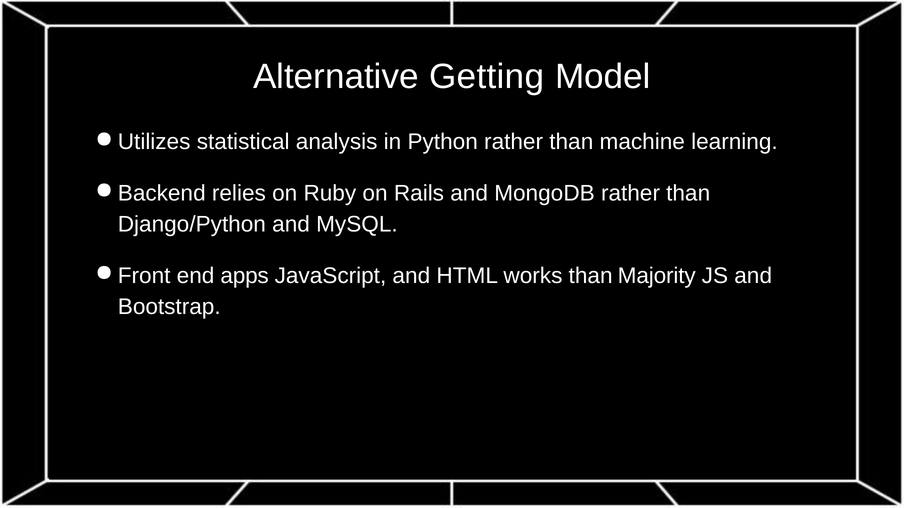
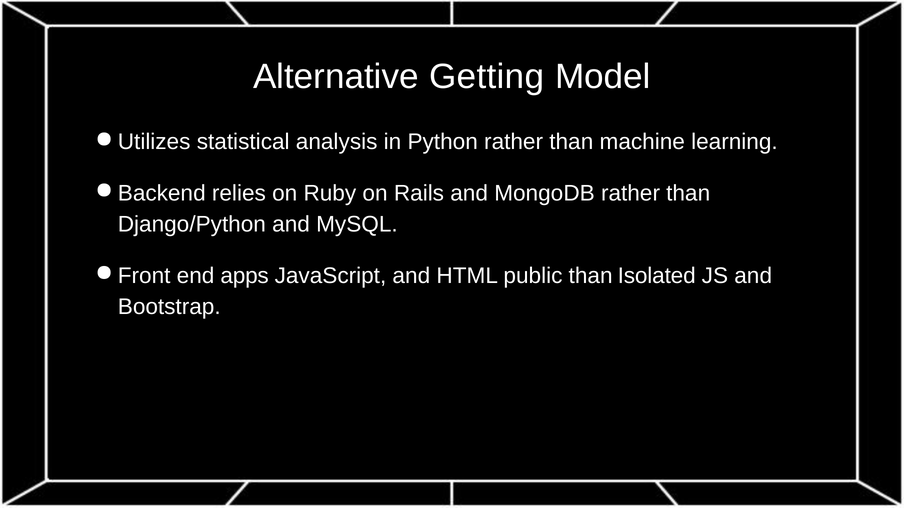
works: works -> public
Majority: Majority -> Isolated
